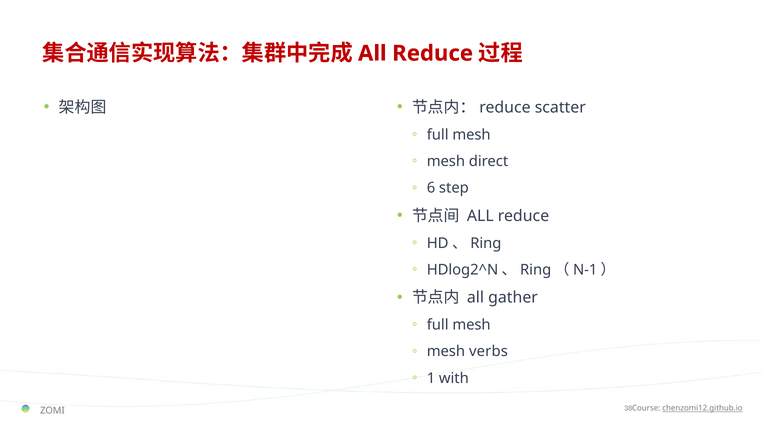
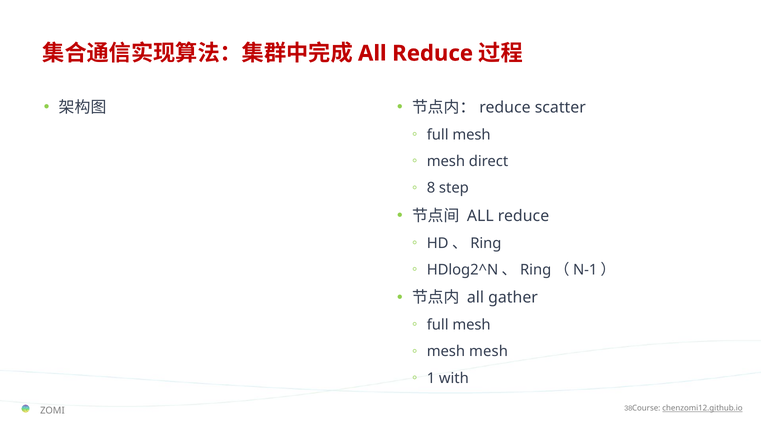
6: 6 -> 8
mesh verbs: verbs -> mesh
